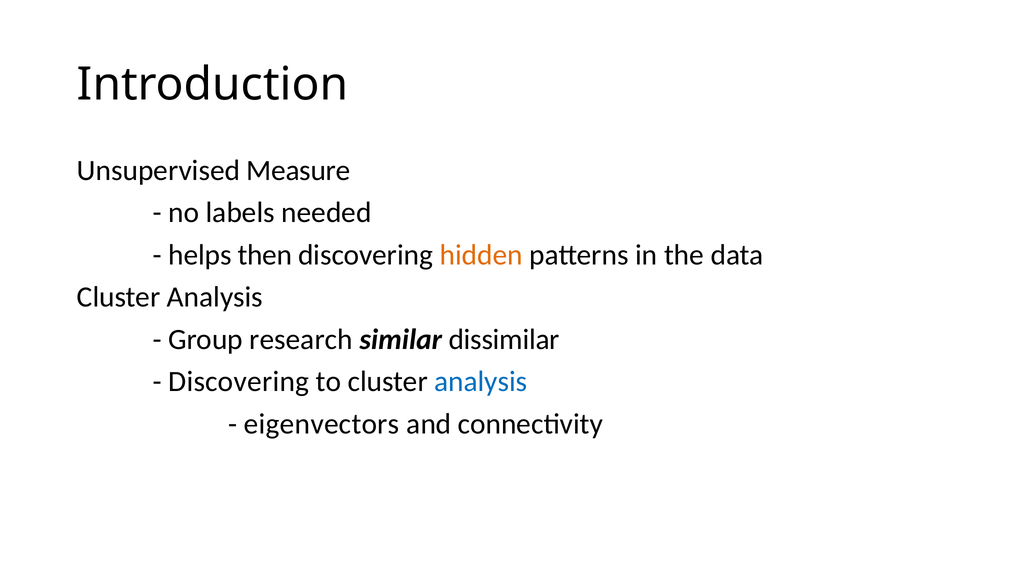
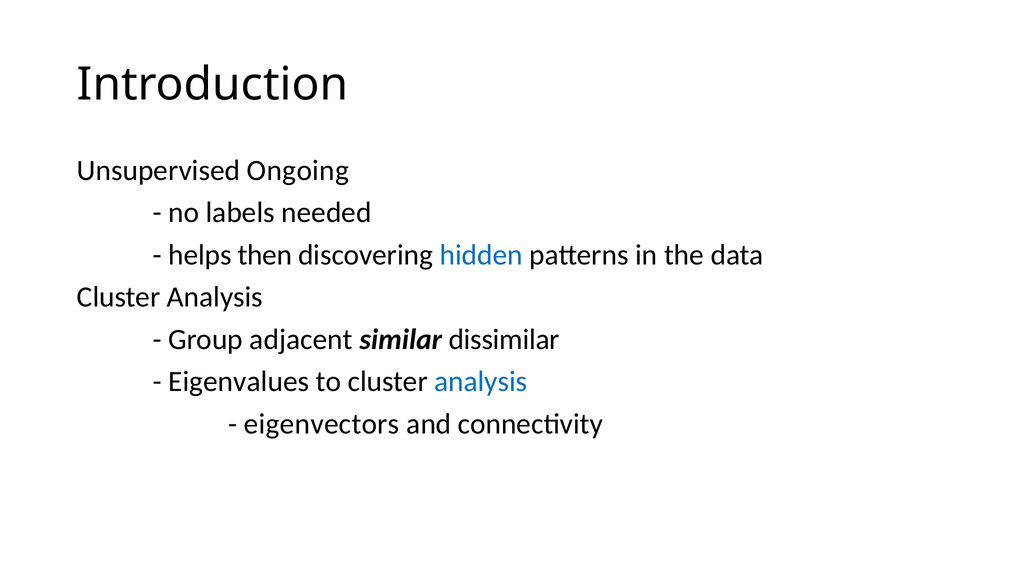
Measure: Measure -> Ongoing
hidden colour: orange -> blue
research: research -> adjacent
Discovering at (239, 382): Discovering -> Eigenvalues
